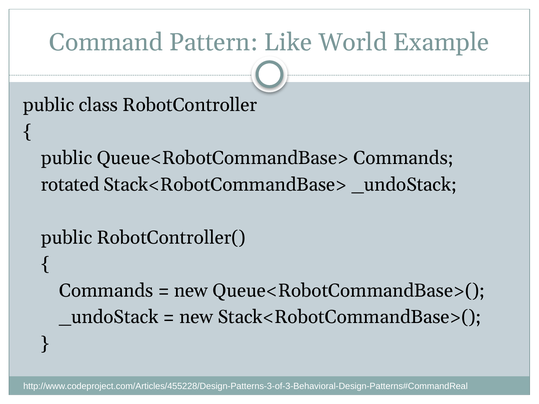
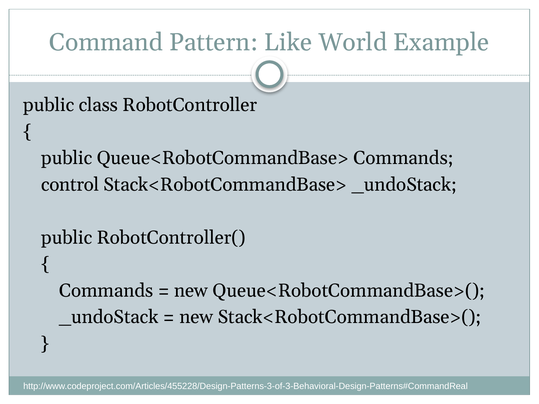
rotated: rotated -> control
